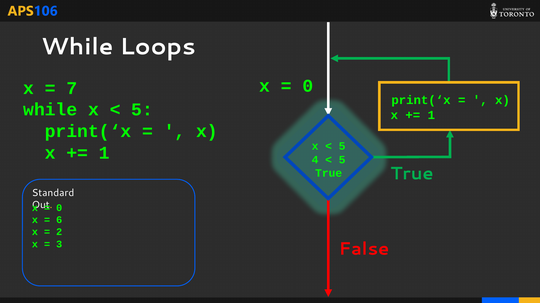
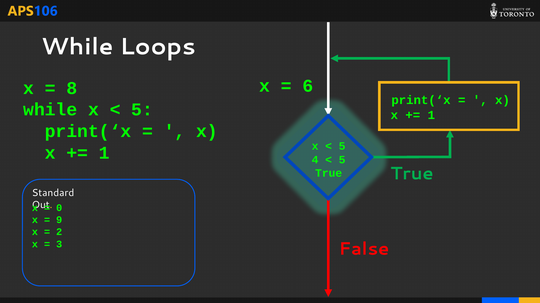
0 at (308, 86): 0 -> 6
7: 7 -> 8
6: 6 -> 9
